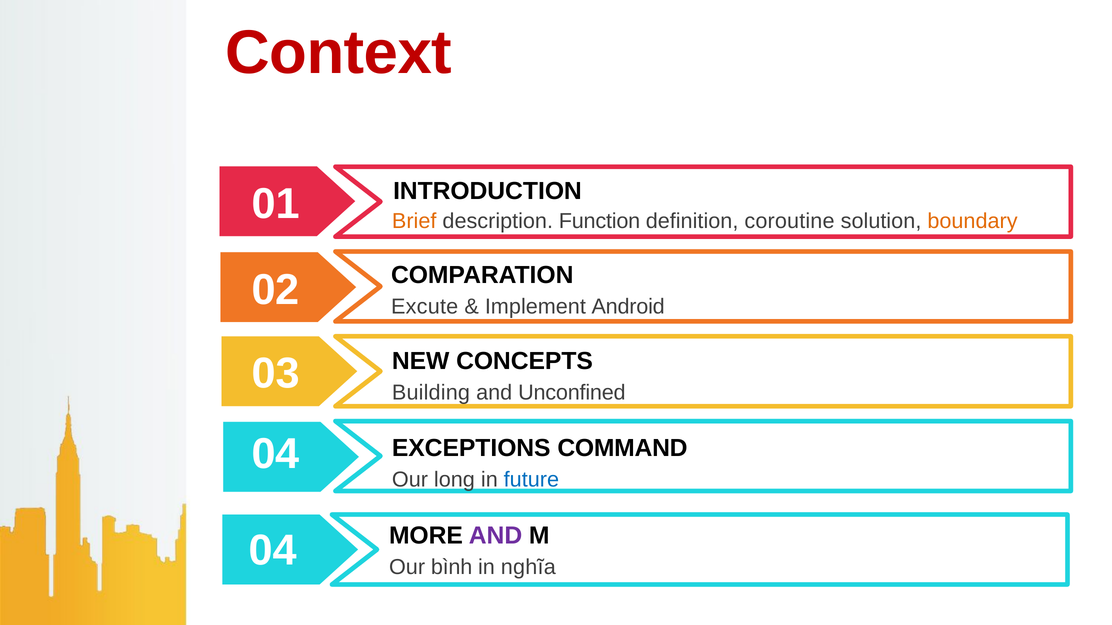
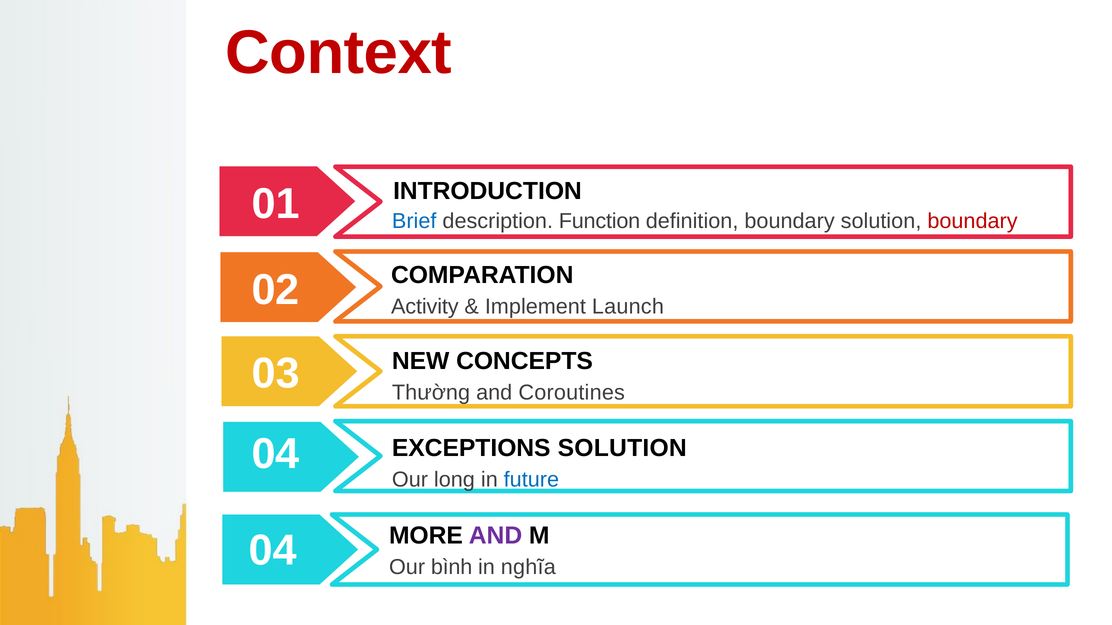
Brief colour: orange -> blue
definition coroutine: coroutine -> boundary
boundary at (972, 221) colour: orange -> red
Excute: Excute -> Activity
Android: Android -> Launch
Building: Building -> Thường
Unconfined: Unconfined -> Coroutines
EXCEPTIONS COMMAND: COMMAND -> SOLUTION
